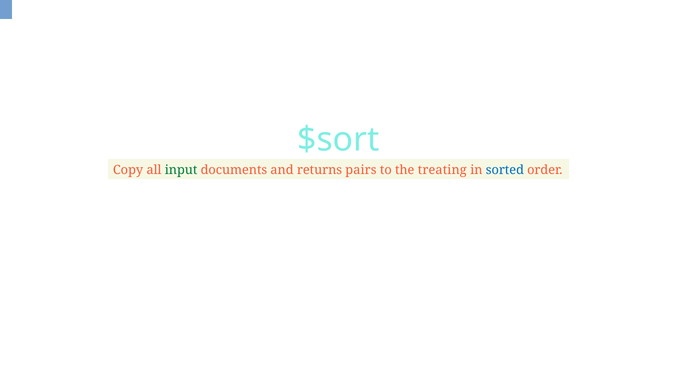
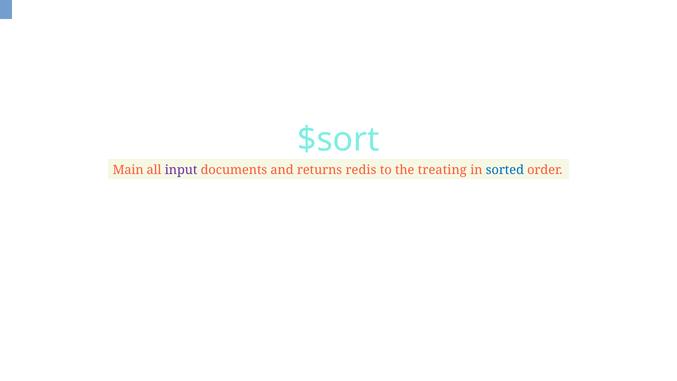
Copy: Copy -> Main
input colour: green -> purple
pairs: pairs -> redis
